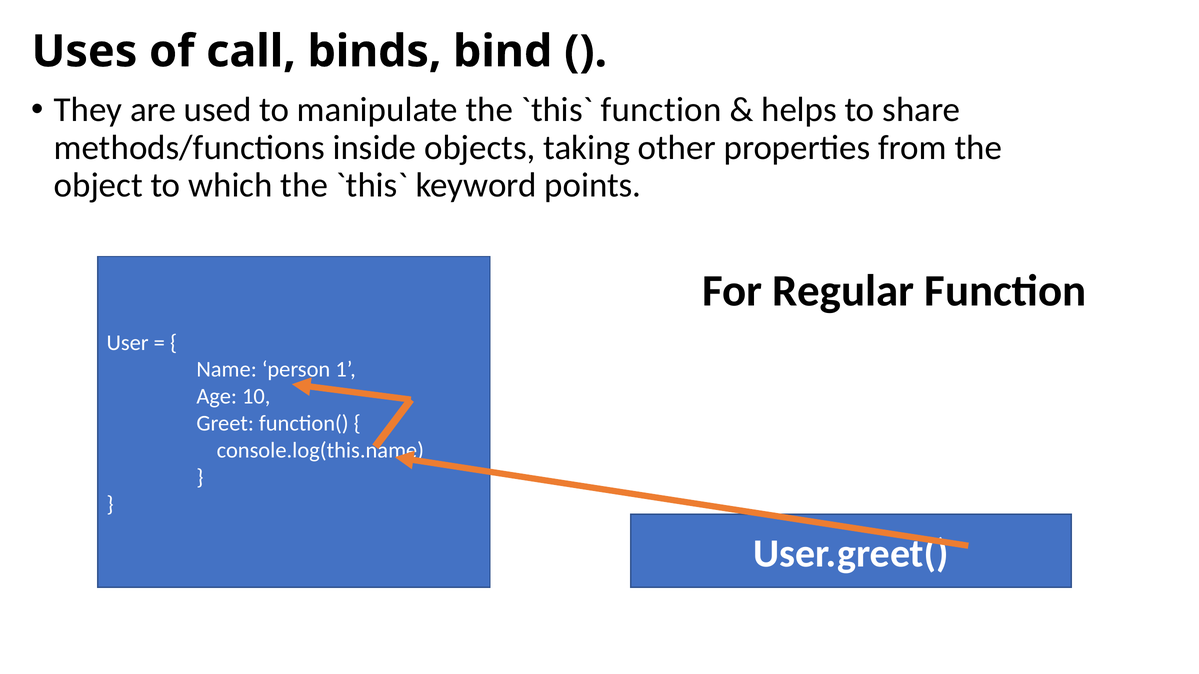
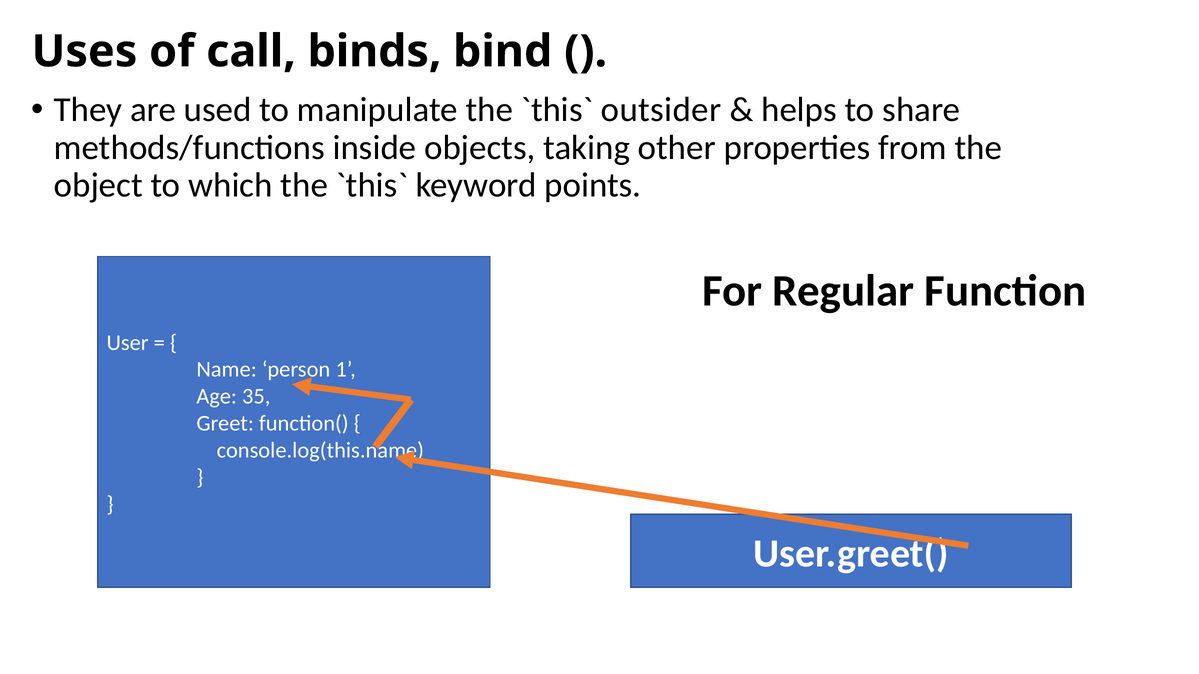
function at (661, 110): function -> outsider
10: 10 -> 35
